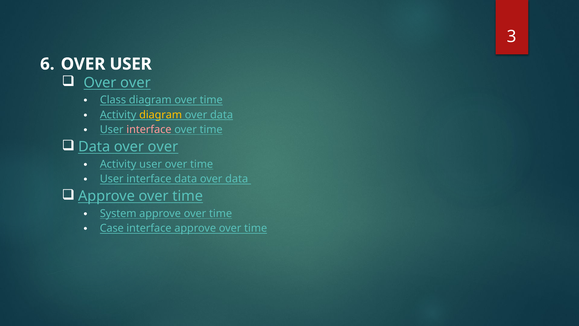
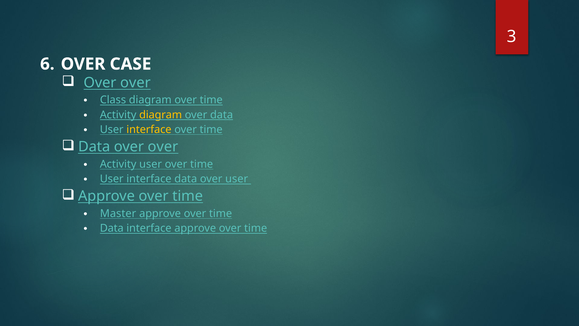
OVER USER: USER -> CASE
interface at (149, 129) colour: pink -> yellow
data over data: data -> user
System: System -> Master
Case at (112, 228): Case -> Data
